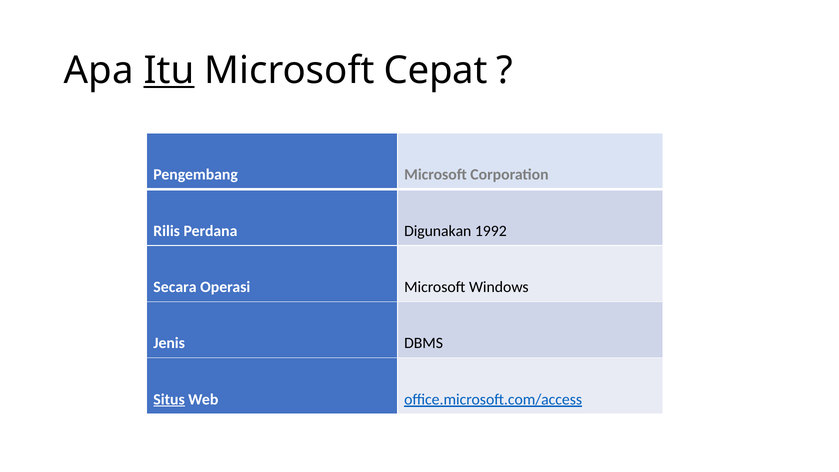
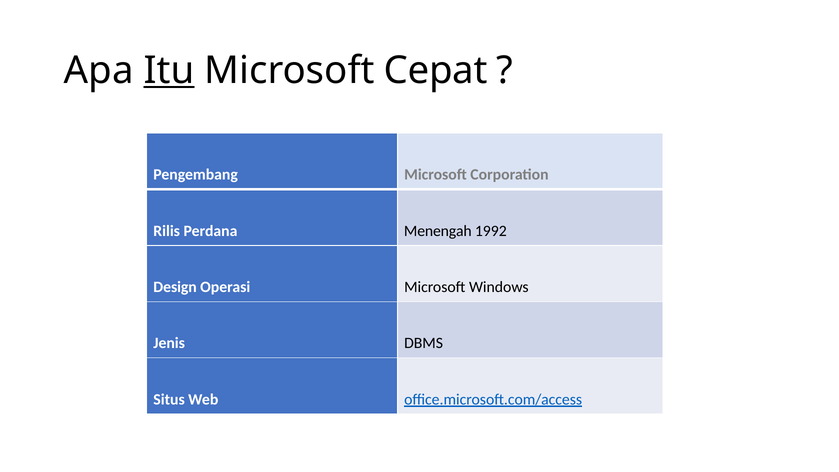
Digunakan: Digunakan -> Menengah
Secara: Secara -> Design
Situs underline: present -> none
